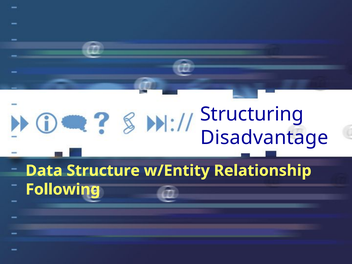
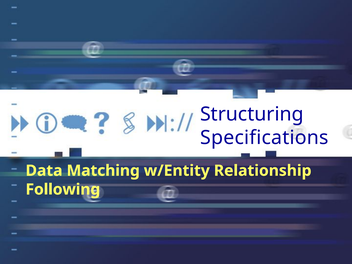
Disadvantage: Disadvantage -> Specifications
Structure: Structure -> Matching
